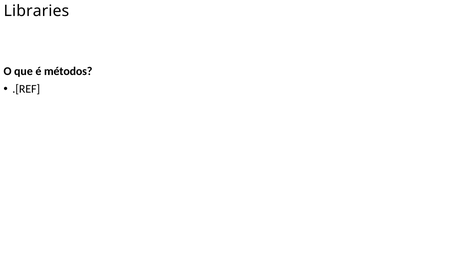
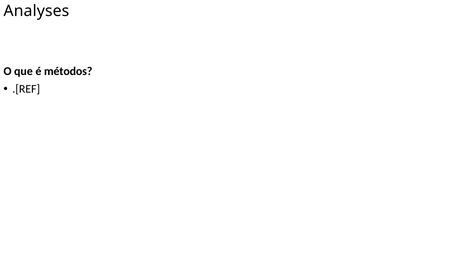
Libraries: Libraries -> Analyses
